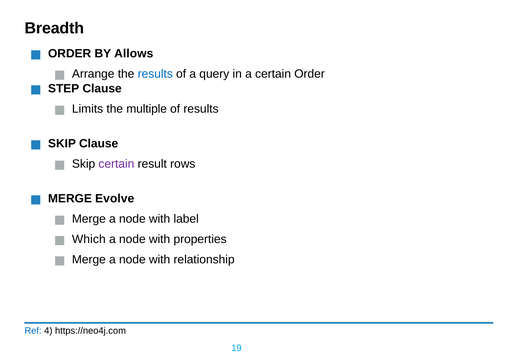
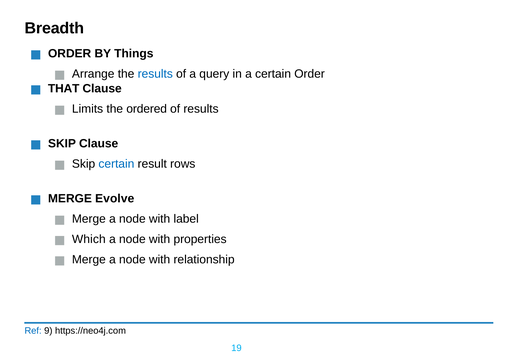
Allows: Allows -> Things
STEP: STEP -> THAT
multiple: multiple -> ordered
certain at (116, 164) colour: purple -> blue
4: 4 -> 9
